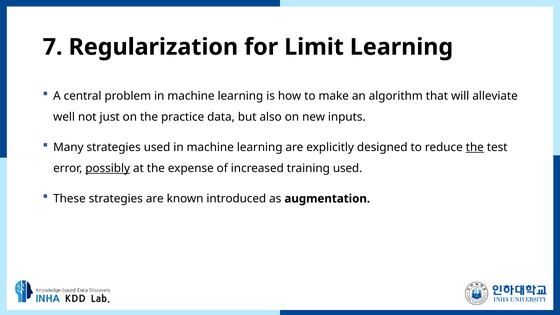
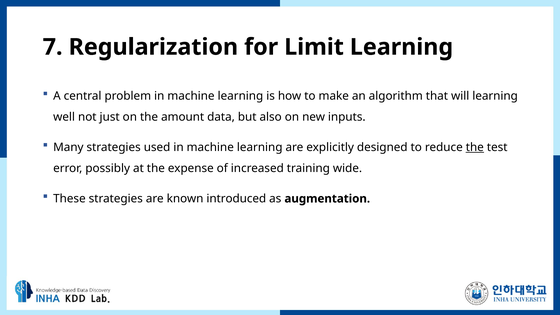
will alleviate: alleviate -> learning
practice: practice -> amount
possibly underline: present -> none
training used: used -> wide
